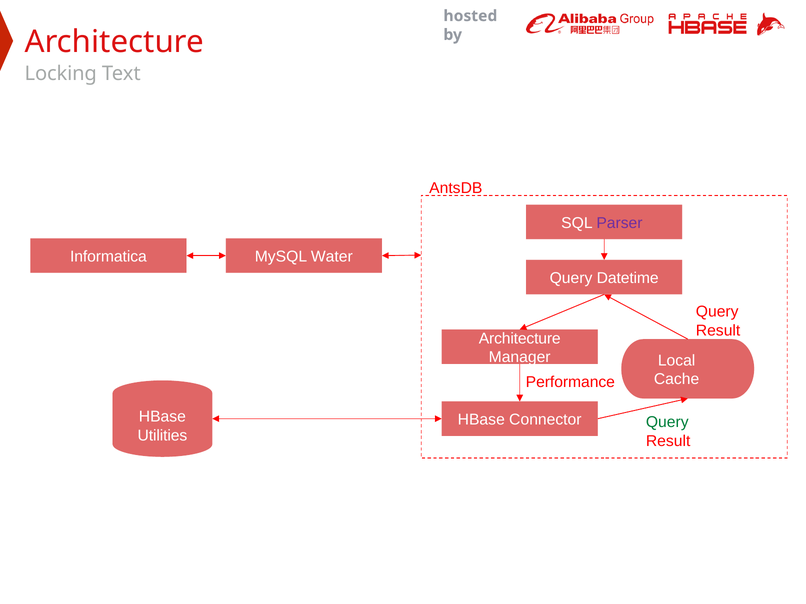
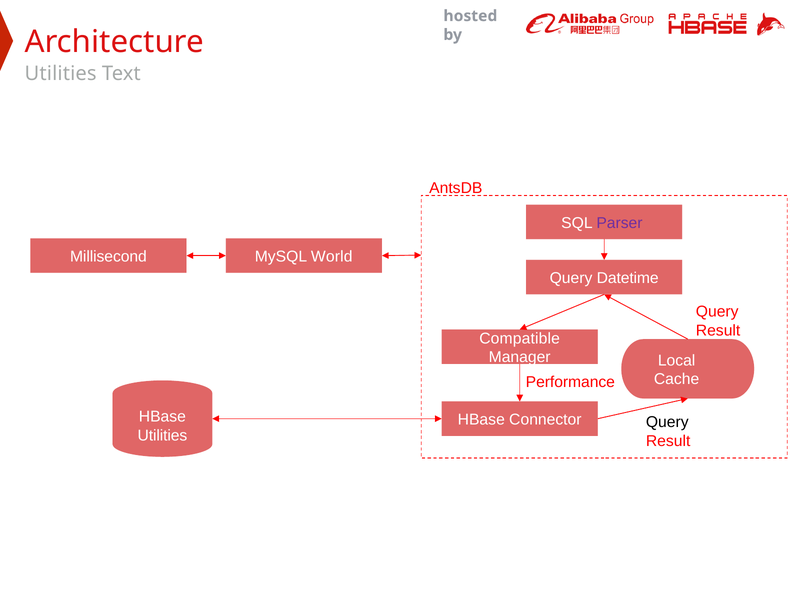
Locking at (61, 74): Locking -> Utilities
Informatica: Informatica -> Millisecond
Water: Water -> World
Architecture at (520, 339): Architecture -> Compatible
Query at (667, 422) colour: green -> black
